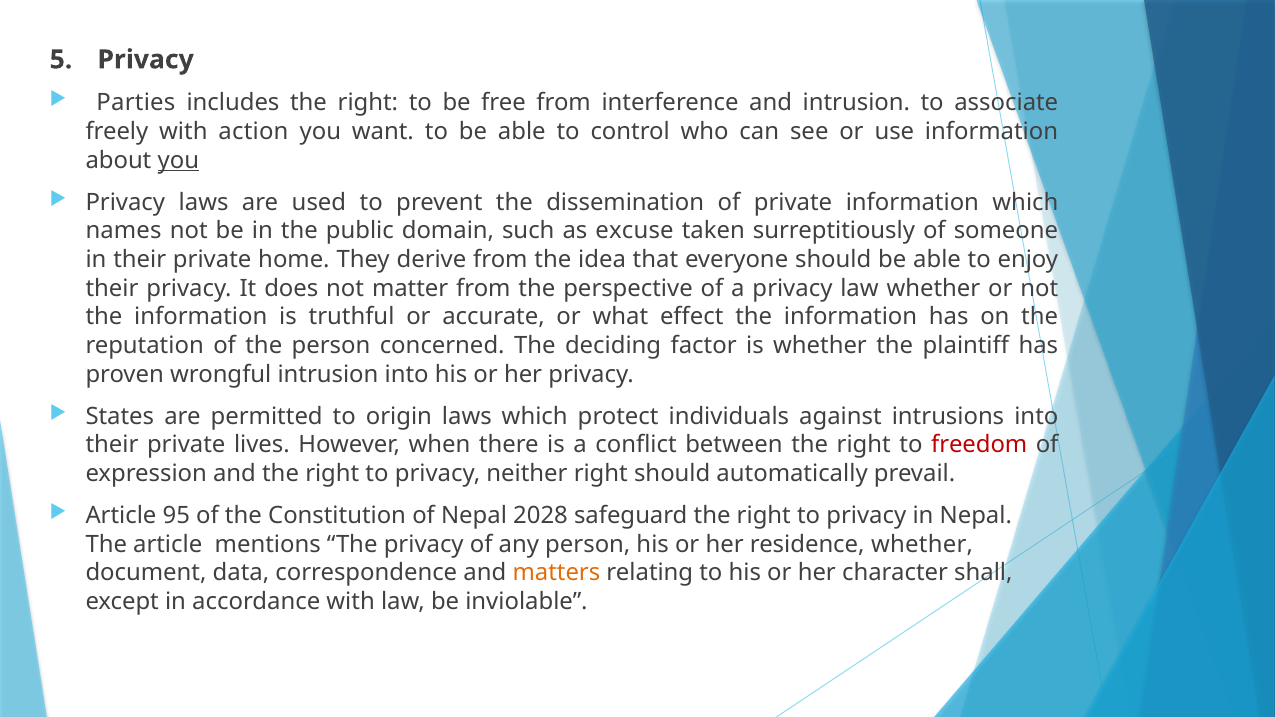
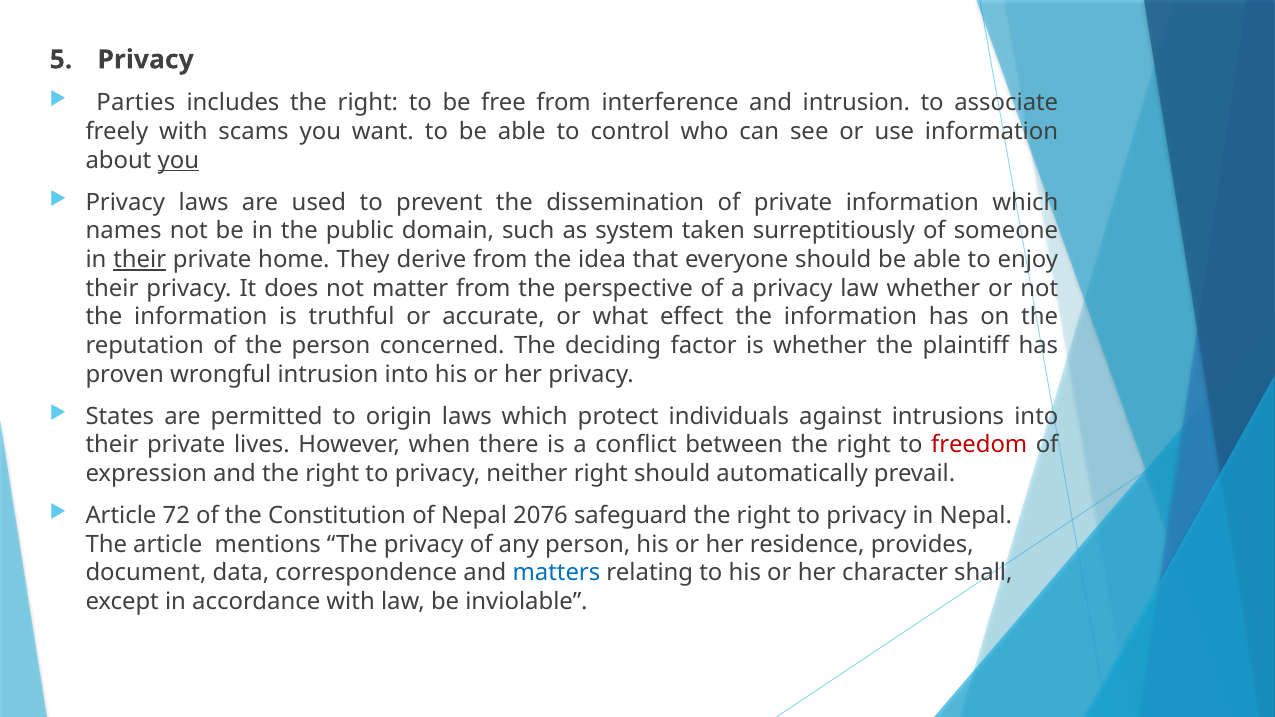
action: action -> scams
excuse: excuse -> system
their at (140, 260) underline: none -> present
95: 95 -> 72
2028: 2028 -> 2076
residence whether: whether -> provides
matters colour: orange -> blue
